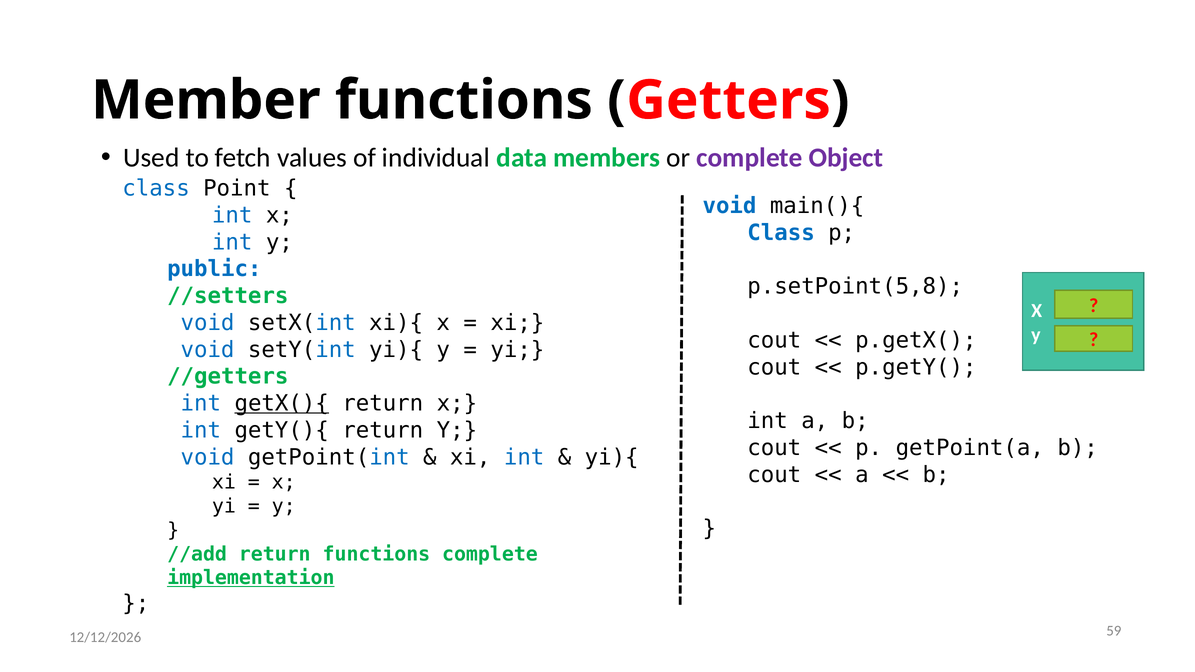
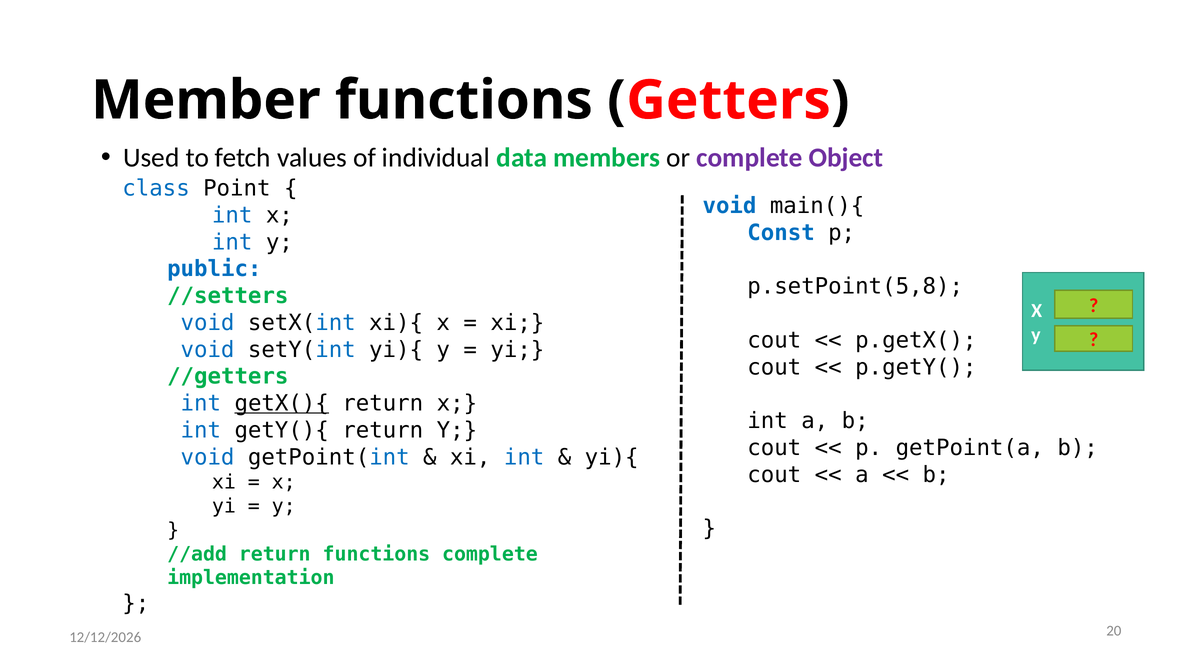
Class at (781, 233): Class -> Const
implementation underline: present -> none
59: 59 -> 20
